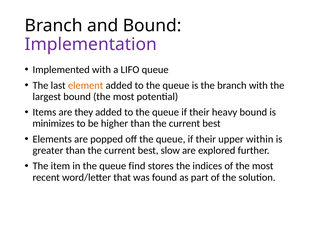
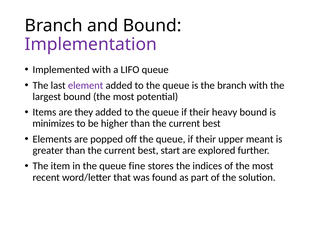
element colour: orange -> purple
within: within -> meant
slow: slow -> start
find: find -> fine
